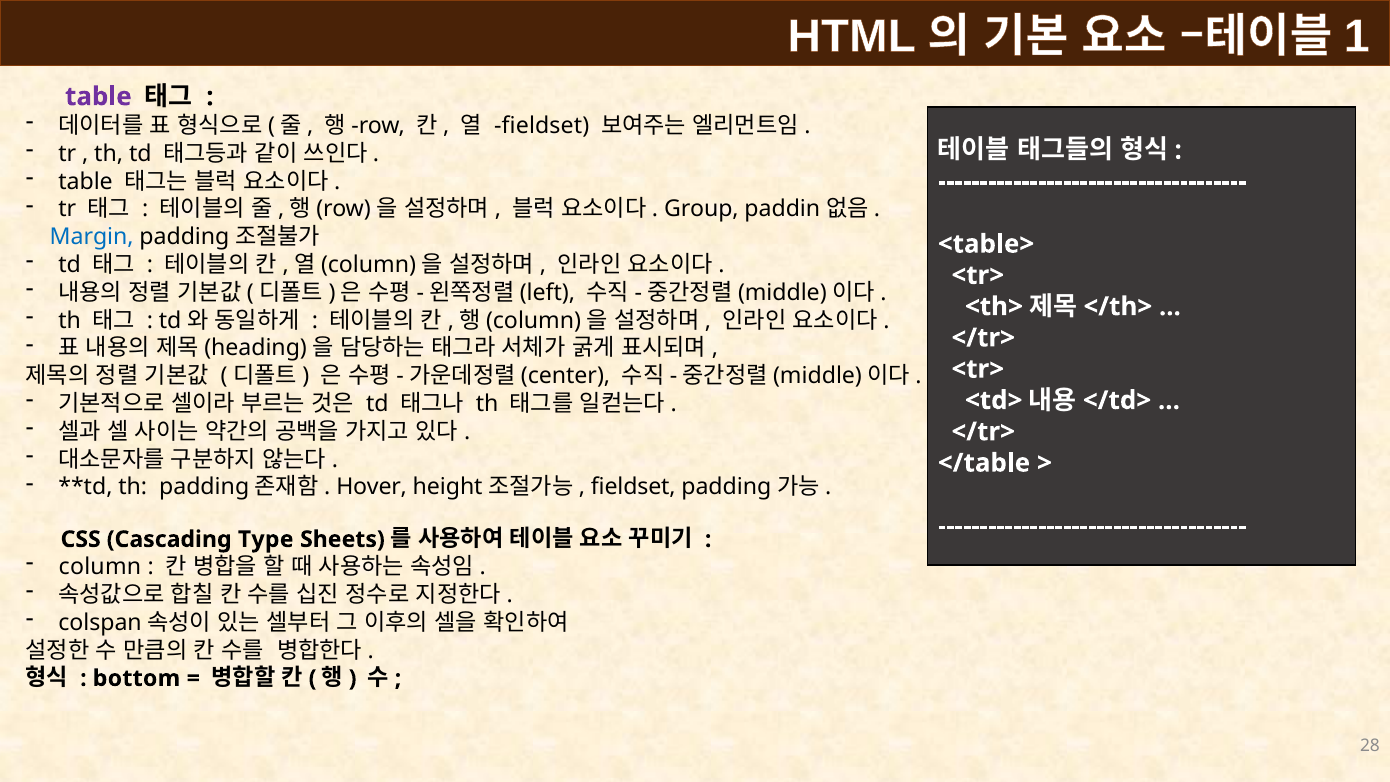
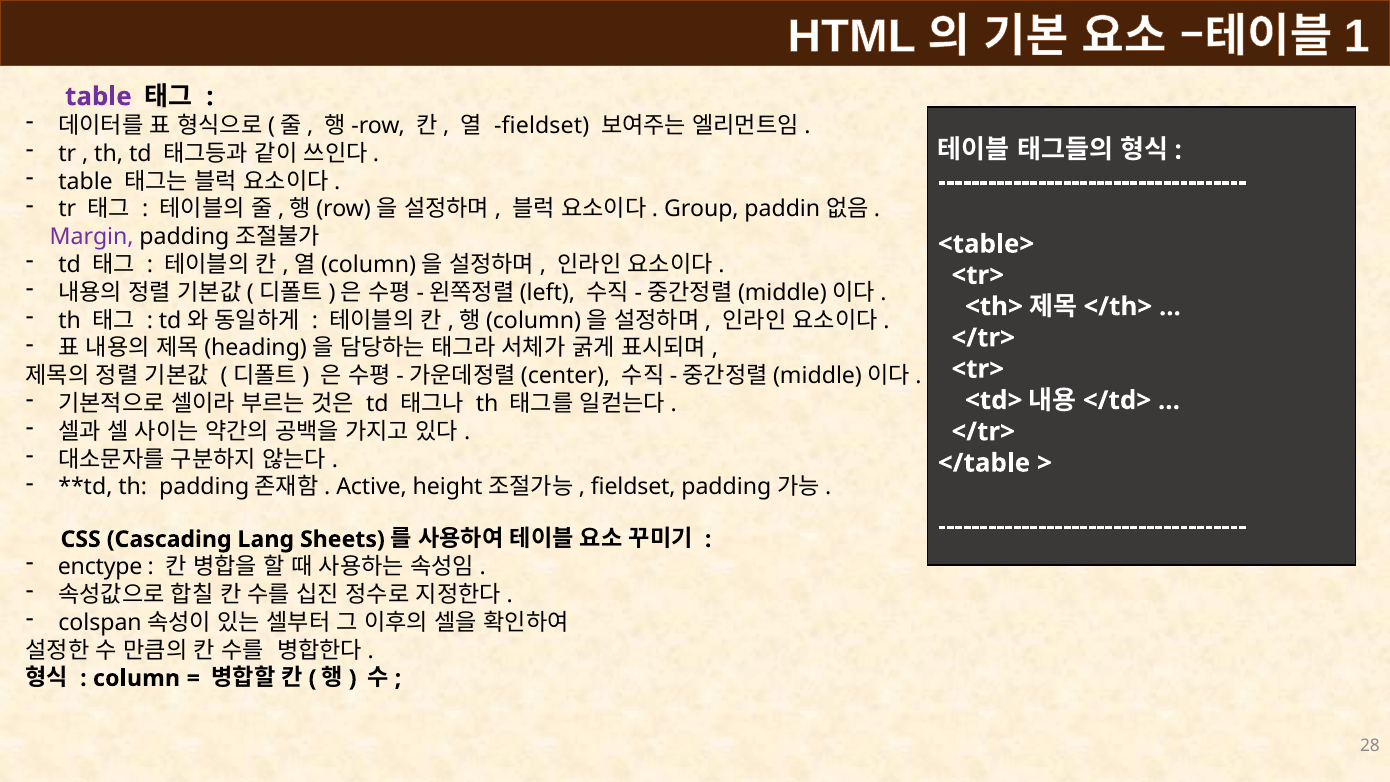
Margin colour: blue -> purple
Hover: Hover -> Active
Type: Type -> Lang
column: column -> enctype
bottom: bottom -> column
